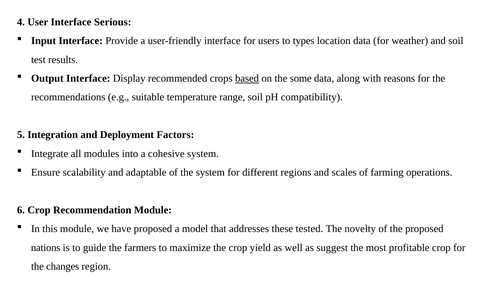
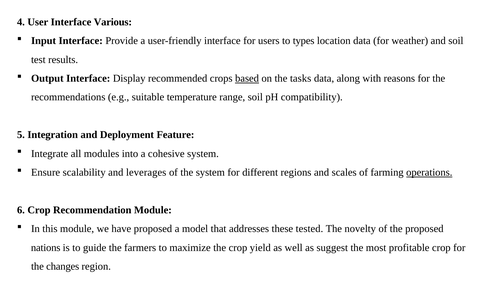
Serious: Serious -> Various
some: some -> tasks
Factors: Factors -> Feature
adaptable: adaptable -> leverages
operations underline: none -> present
